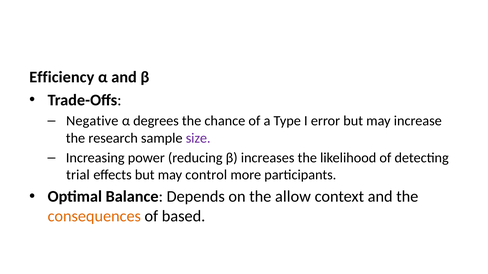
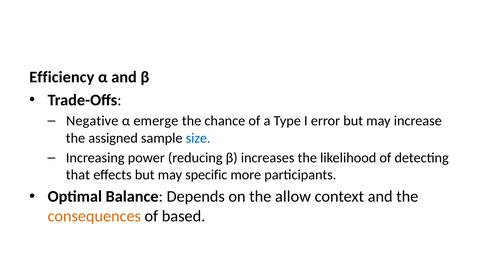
degrees: degrees -> emerge
research: research -> assigned
size colour: purple -> blue
trial: trial -> that
control: control -> specific
